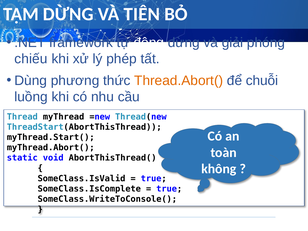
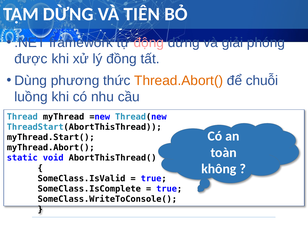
động colour: white -> pink
chiếu: chiếu -> được
phép: phép -> đồng
